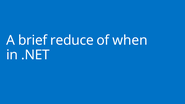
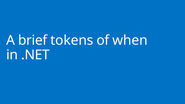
reduce: reduce -> tokens
